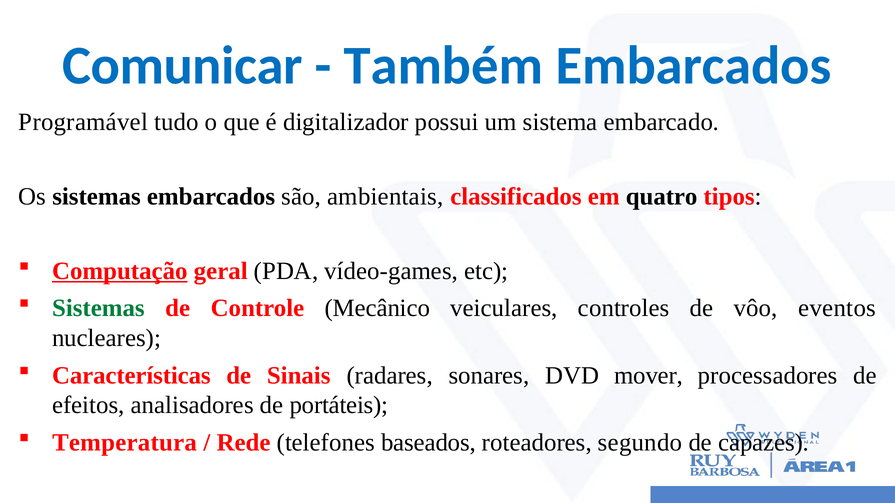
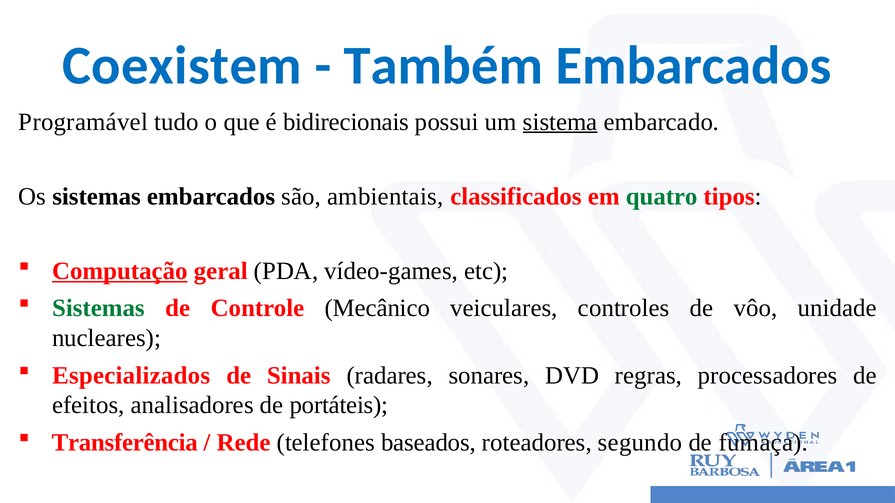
Comunicar: Comunicar -> Coexistem
digitalizador: digitalizador -> bidirecionais
sistema underline: none -> present
quatro colour: black -> green
eventos: eventos -> unidade
Características: Características -> Especializados
mover: mover -> regras
Temperatura: Temperatura -> Transferência
capazes: capazes -> fumaça
